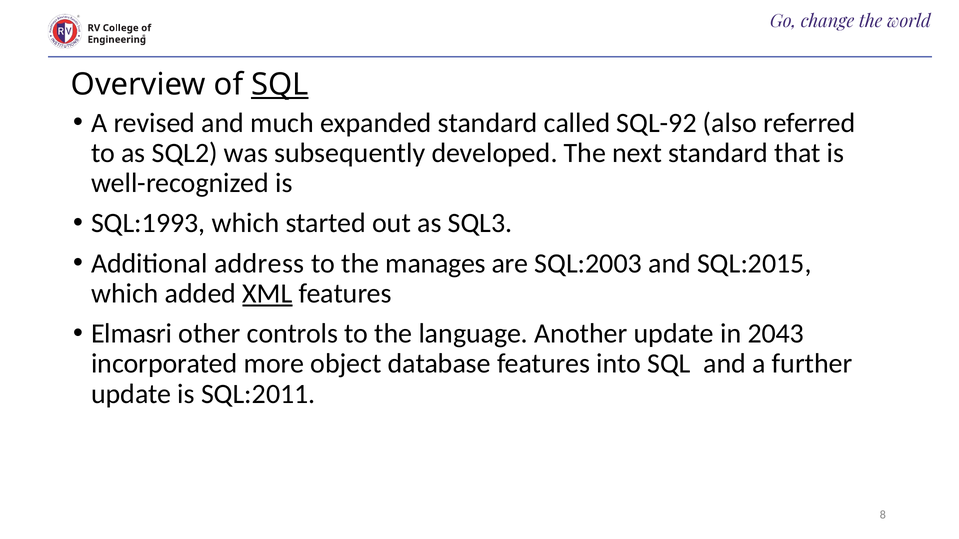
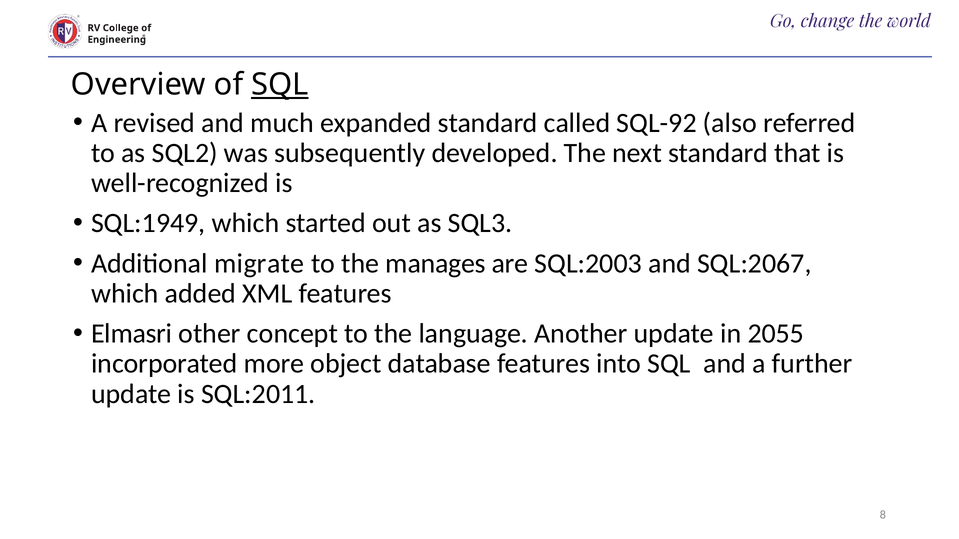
SQL:1993: SQL:1993 -> SQL:1949
address: address -> migrate
SQL:2015: SQL:2015 -> SQL:2067
XML underline: present -> none
controls: controls -> concept
2043: 2043 -> 2055
